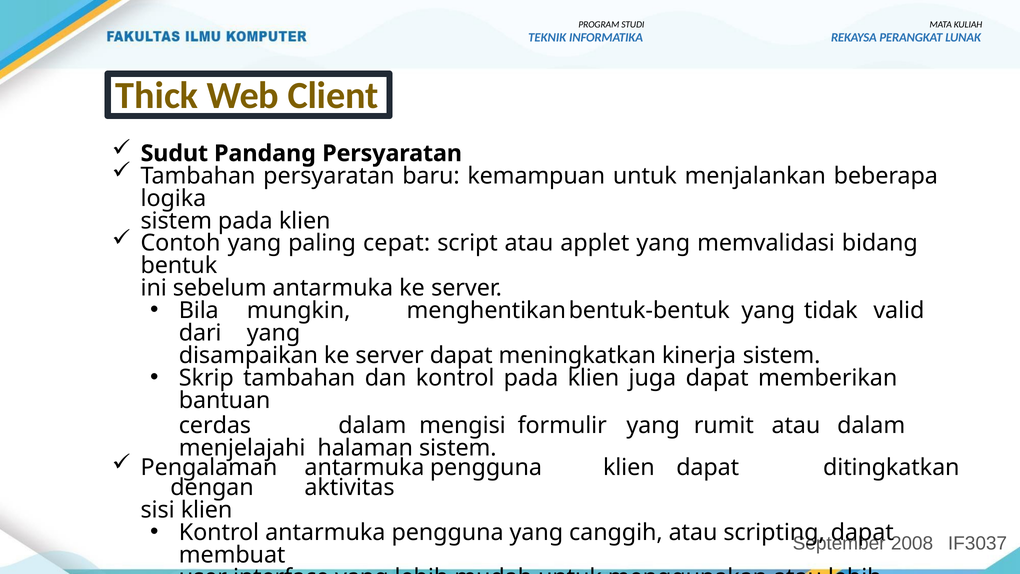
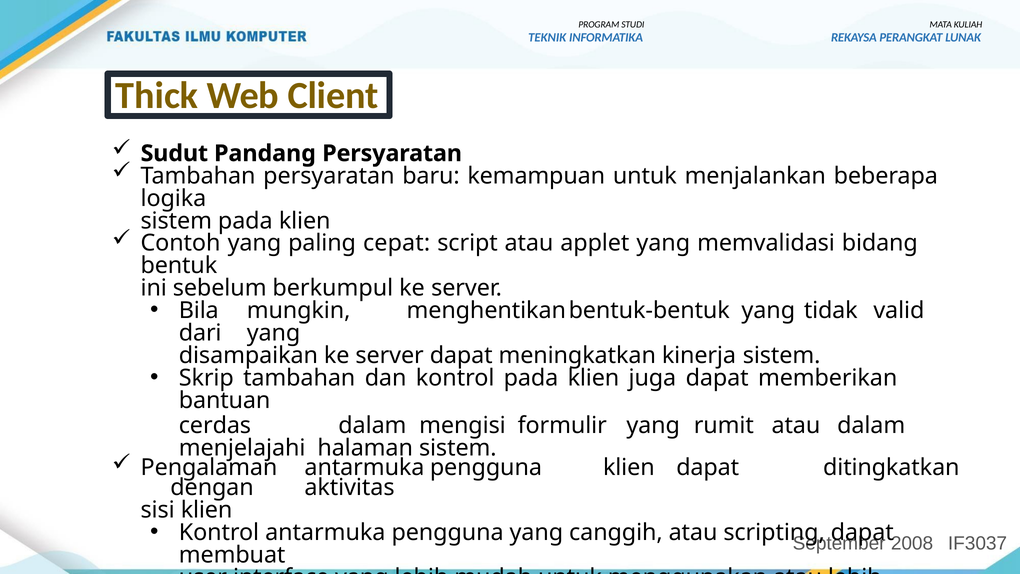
sebelum antarmuka: antarmuka -> berkumpul
